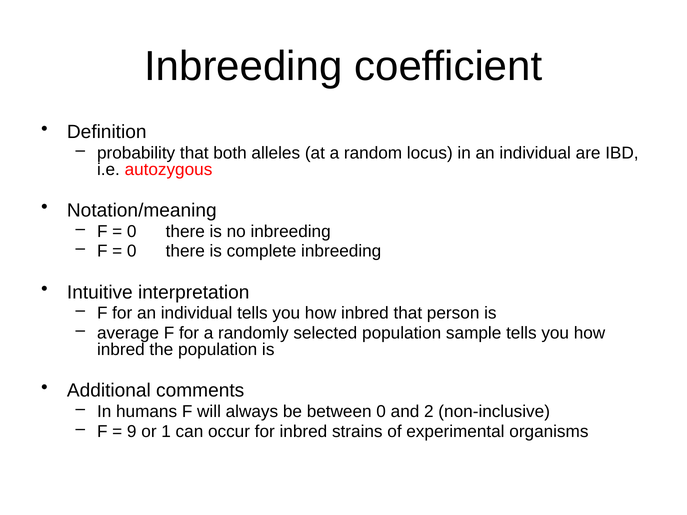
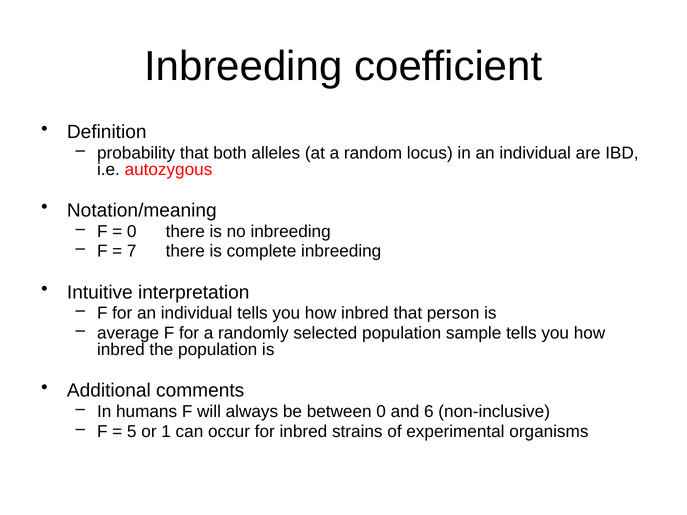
0 at (132, 251): 0 -> 7
2: 2 -> 6
9: 9 -> 5
